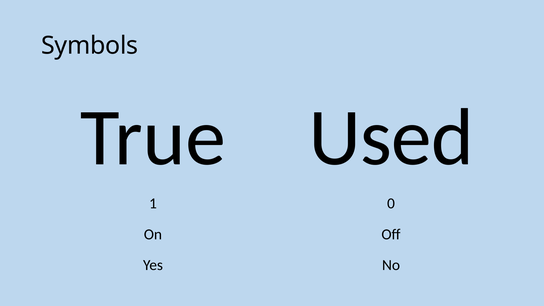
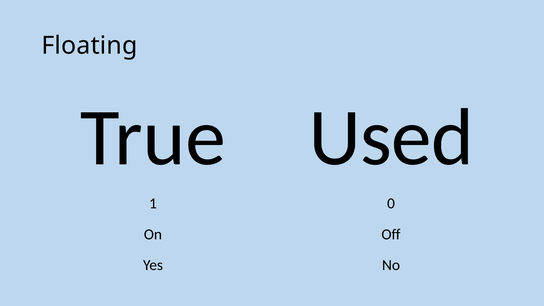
Symbols: Symbols -> Floating
